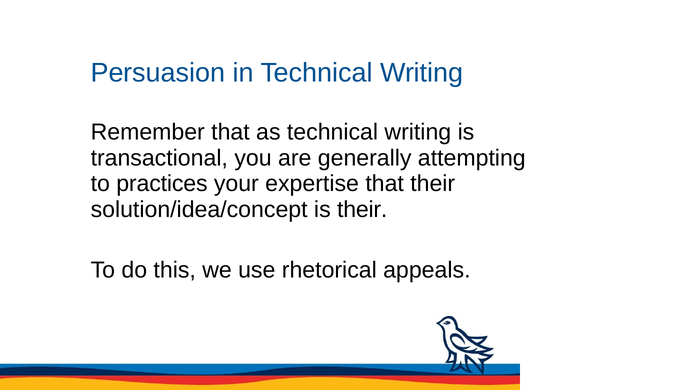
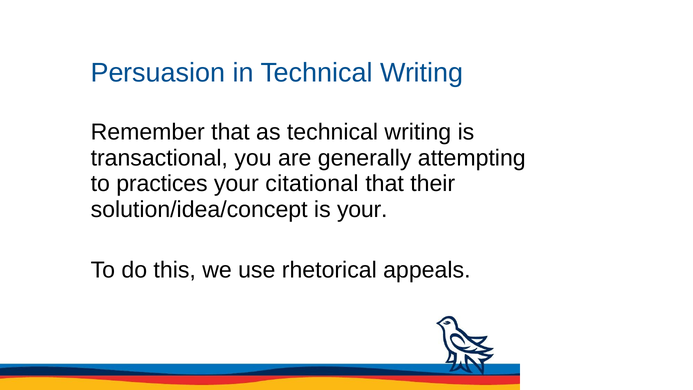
expertise: expertise -> citational
is their: their -> your
